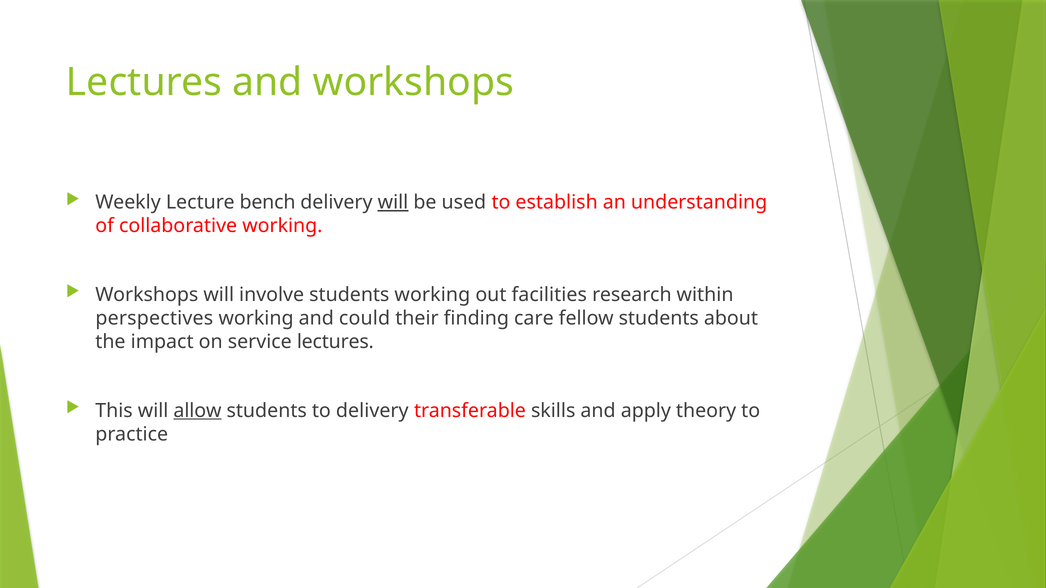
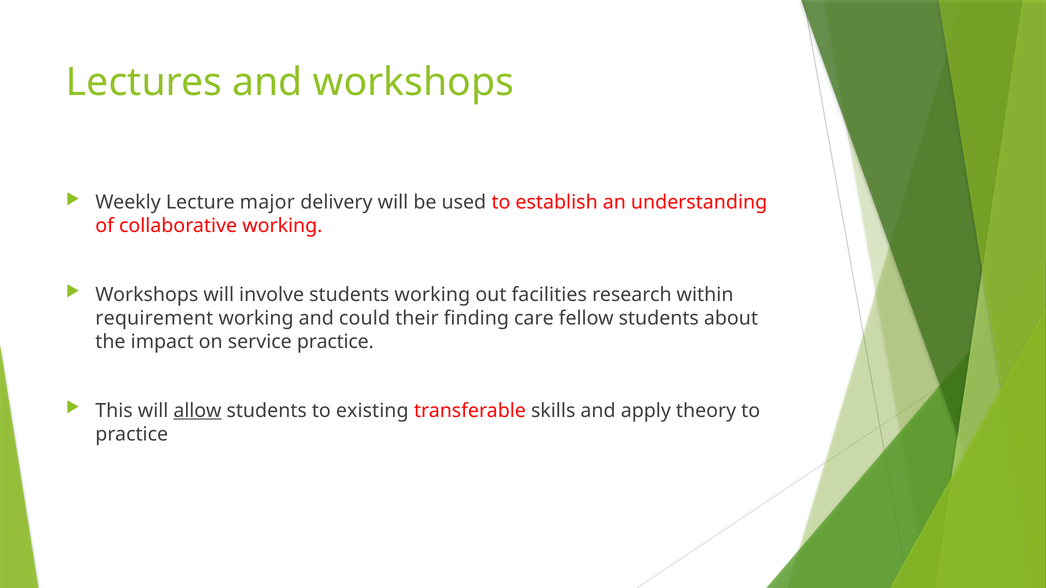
bench: bench -> major
will at (393, 202) underline: present -> none
perspectives: perspectives -> requirement
service lectures: lectures -> practice
to delivery: delivery -> existing
